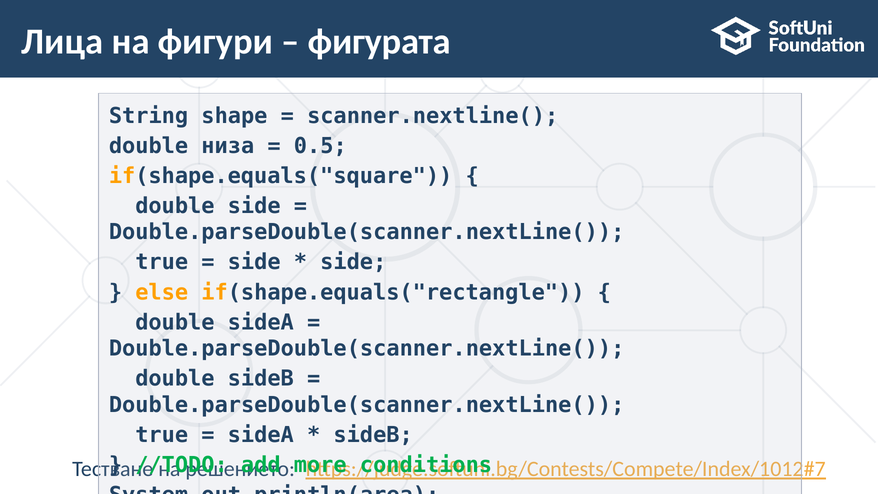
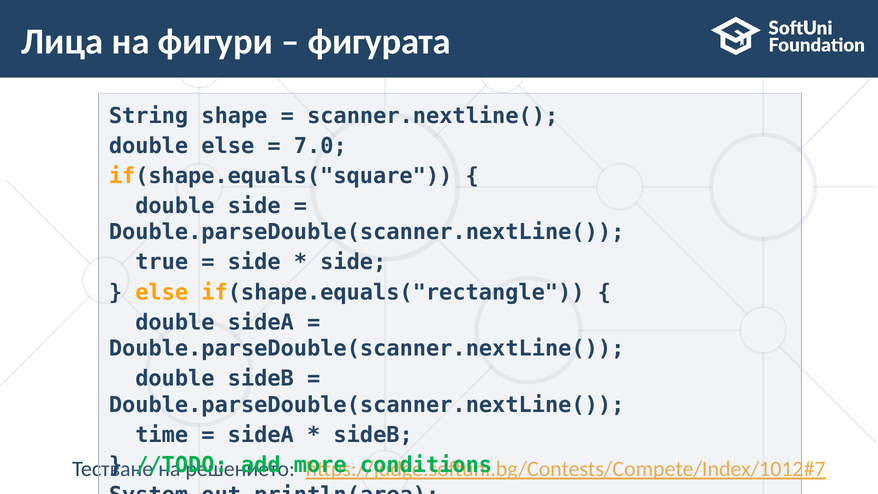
double низа: низа -> else
0.5: 0.5 -> 7.0
true at (162, 435): true -> time
